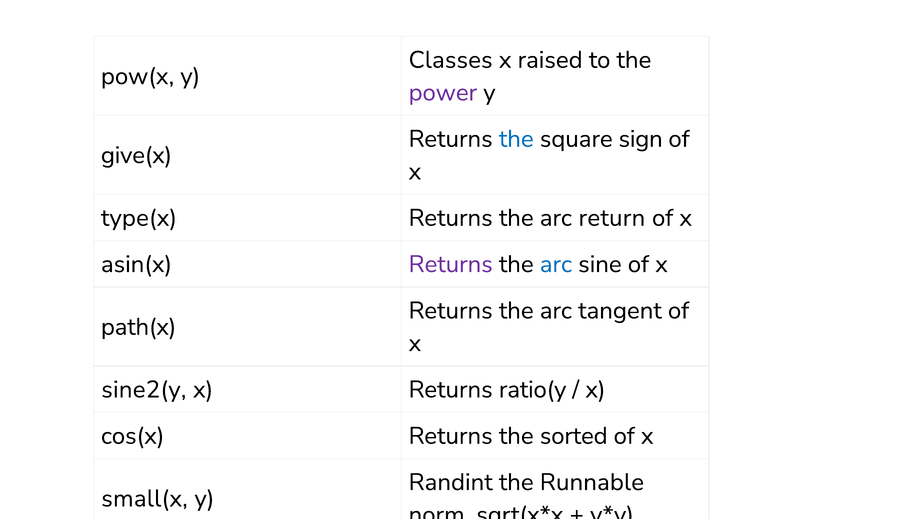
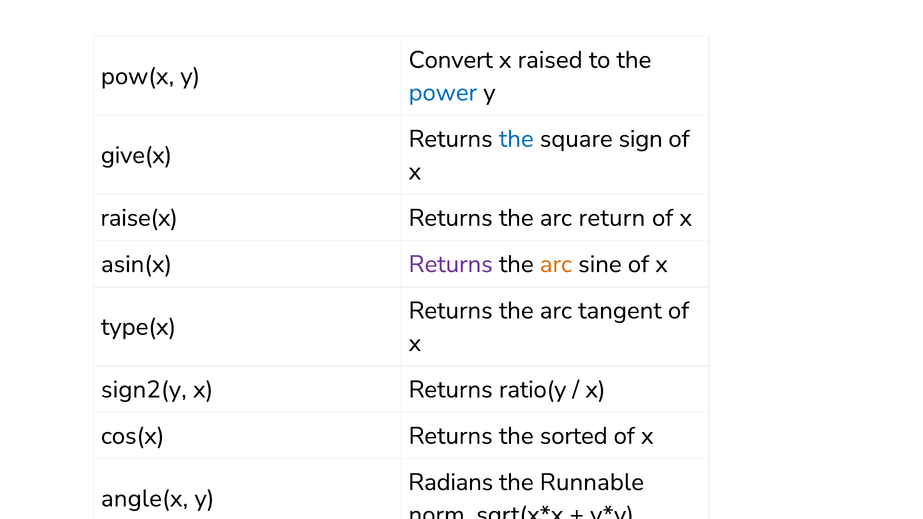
Classes: Classes -> Convert
power colour: purple -> blue
type(x: type(x -> raise(x
arc at (556, 264) colour: blue -> orange
path(x: path(x -> type(x
sine2(y: sine2(y -> sign2(y
Randint: Randint -> Radians
small(x: small(x -> angle(x
